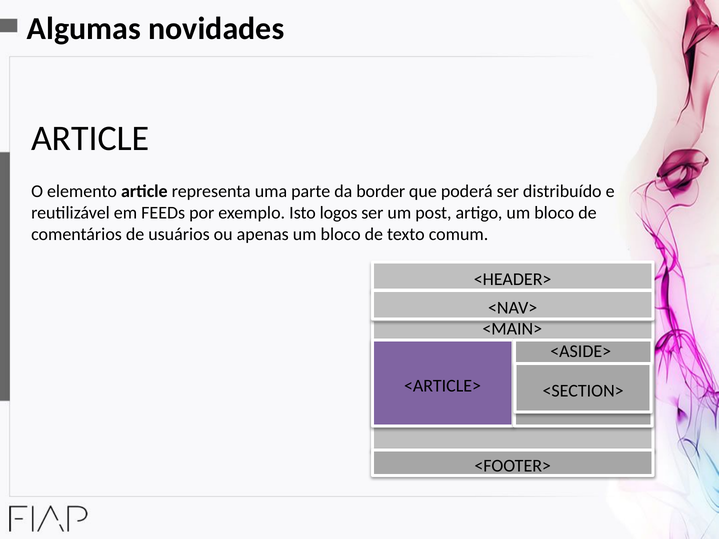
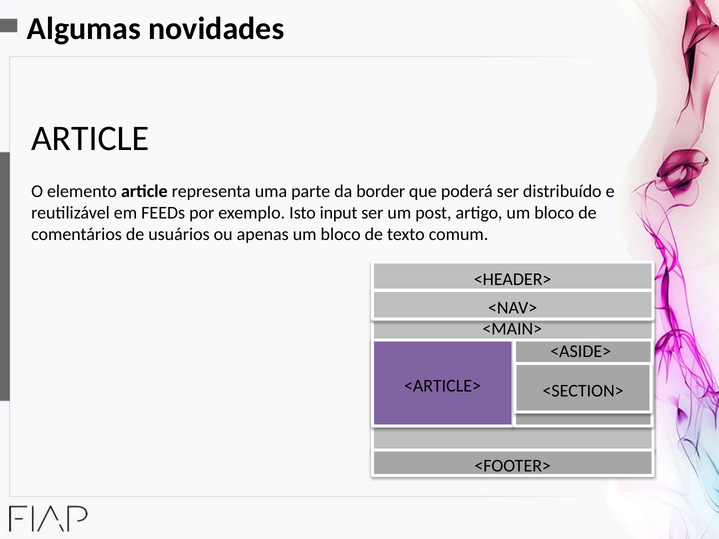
logos: logos -> input
